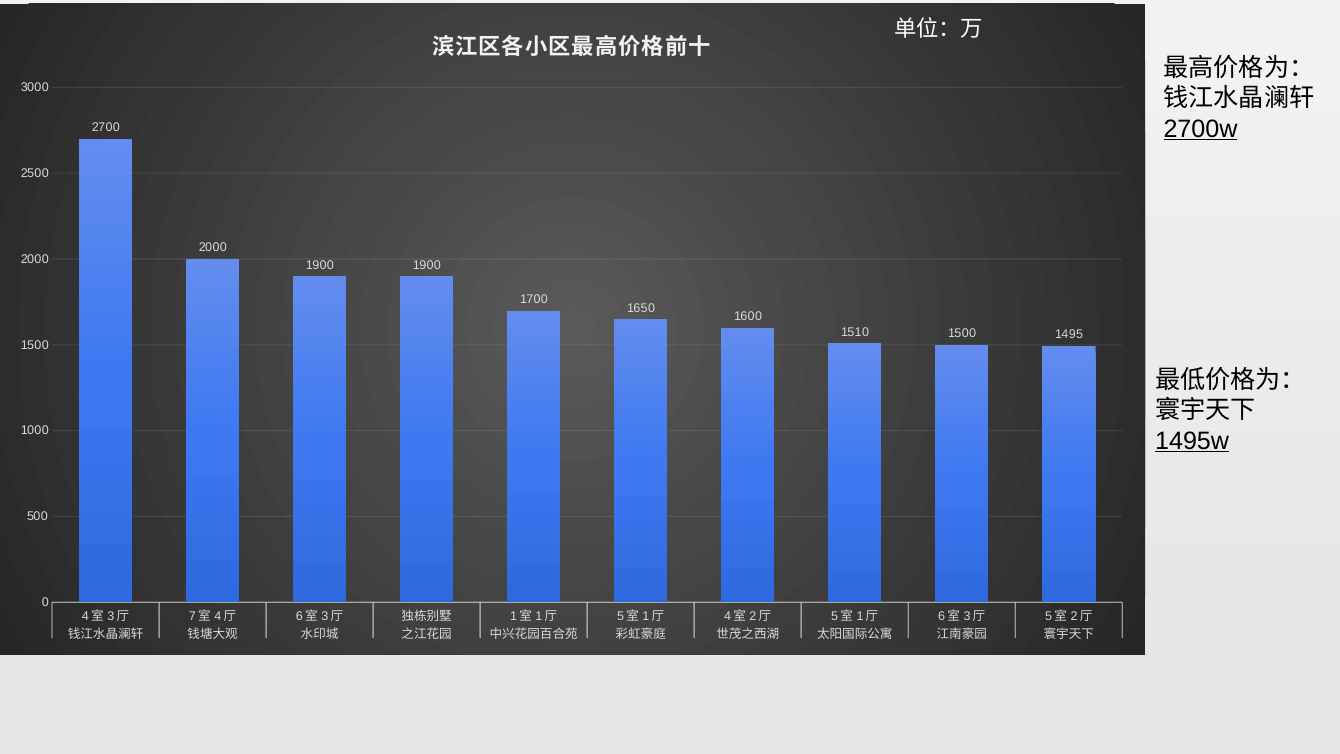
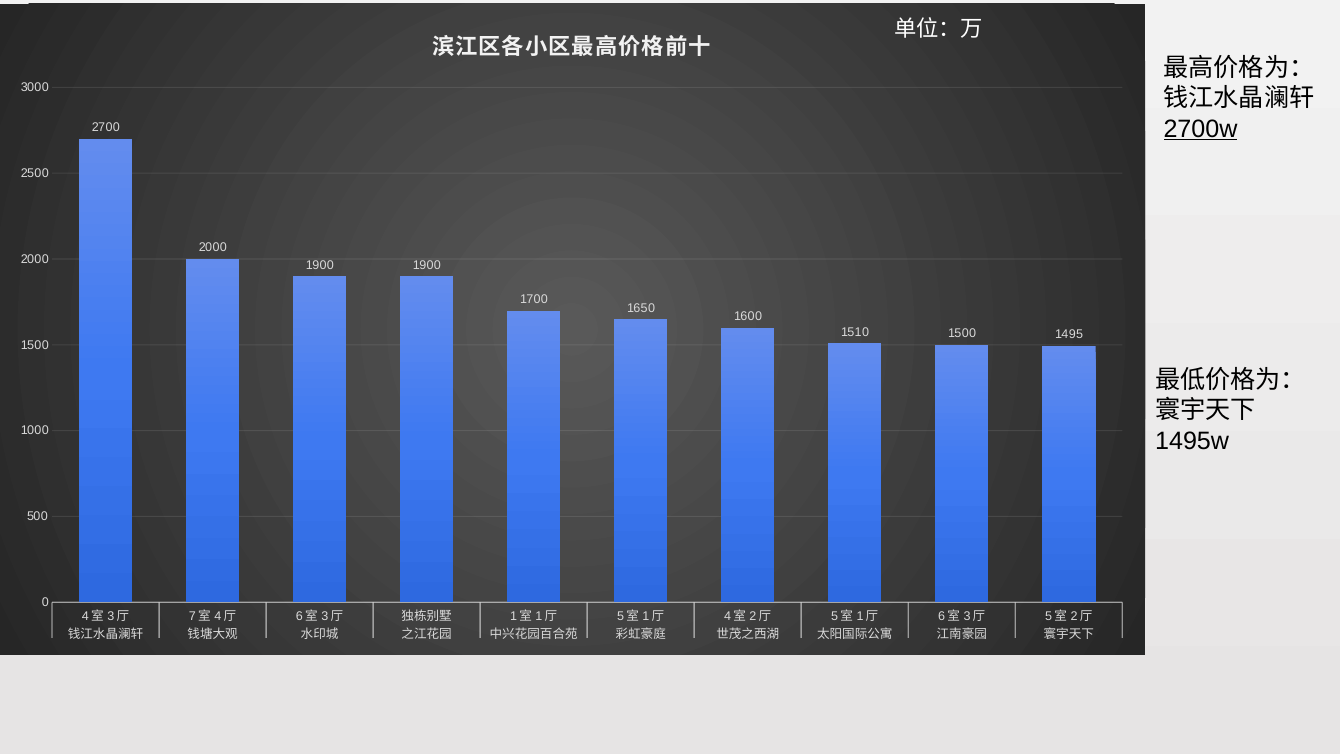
1495w underline: present -> none
